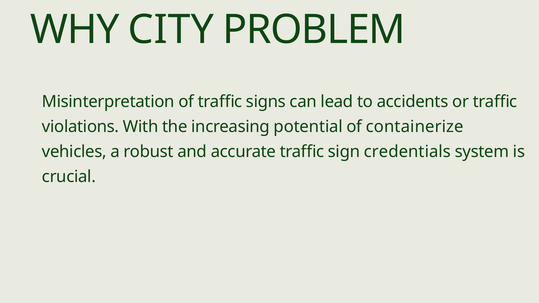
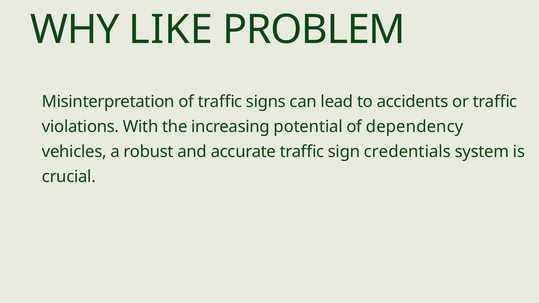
CITY: CITY -> LIKE
containerize: containerize -> dependency
